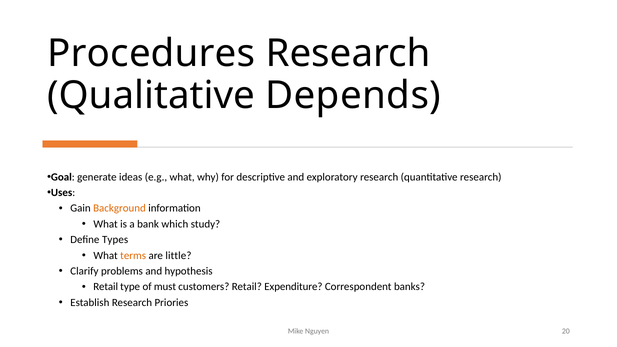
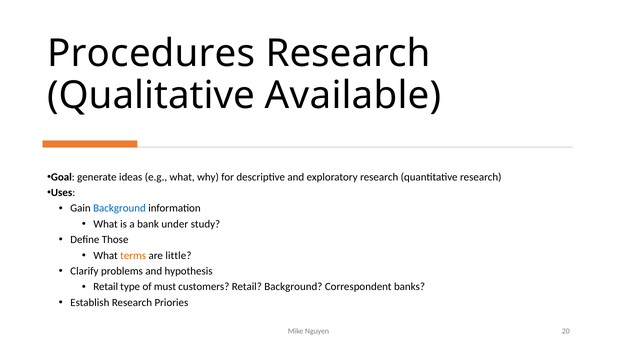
Depends: Depends -> Available
Background at (119, 208) colour: orange -> blue
which: which -> under
Types: Types -> Those
Retail Expenditure: Expenditure -> Background
